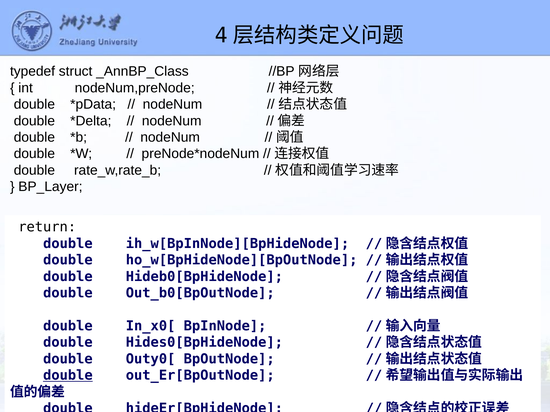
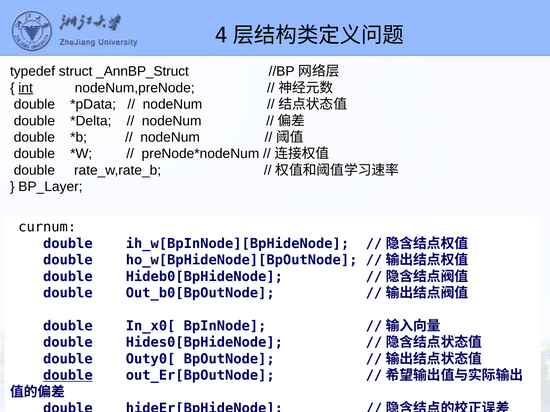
_AnnBP_Class: _AnnBP_Class -> _AnnBP_Struct
int underline: none -> present
return: return -> curnum
